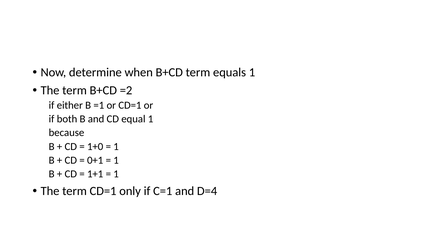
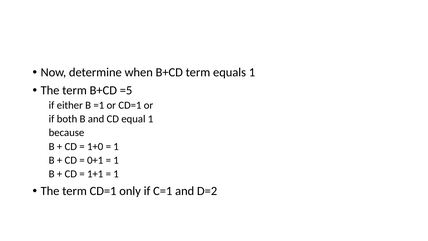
=2: =2 -> =5
D=4: D=4 -> D=2
